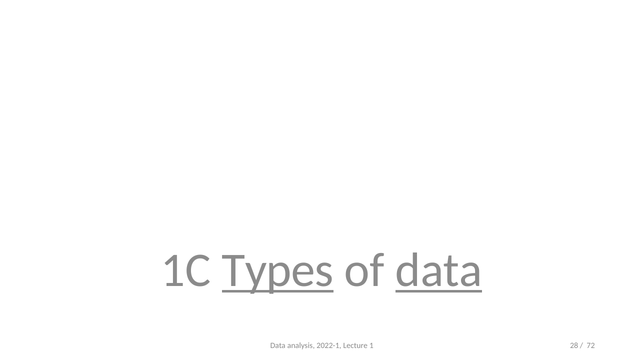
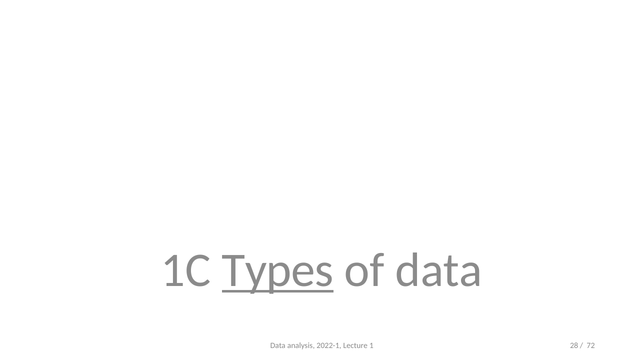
data at (439, 271) underline: present -> none
